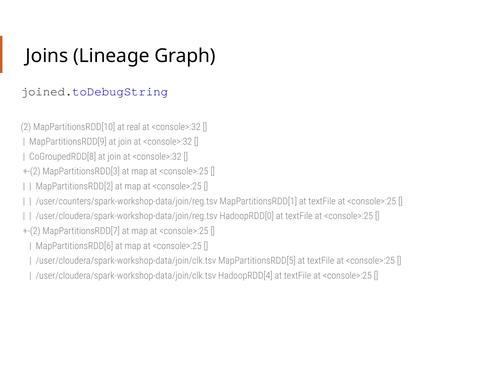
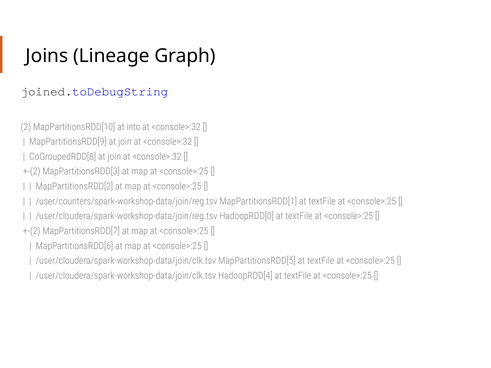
real: real -> into
